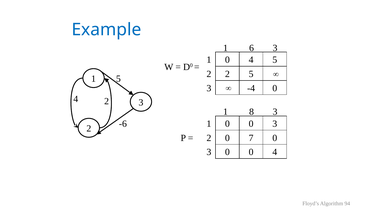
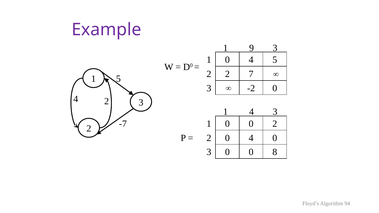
Example colour: blue -> purple
6: 6 -> 9
2 5: 5 -> 7
-4: -4 -> -2
1 8: 8 -> 4
-6: -6 -> -7
0 3: 3 -> 2
0 7: 7 -> 4
0 4: 4 -> 8
